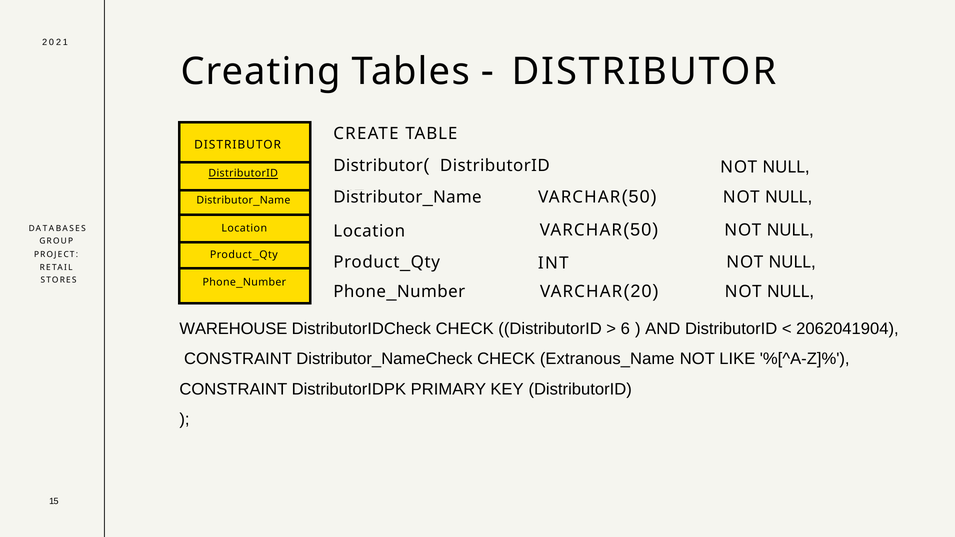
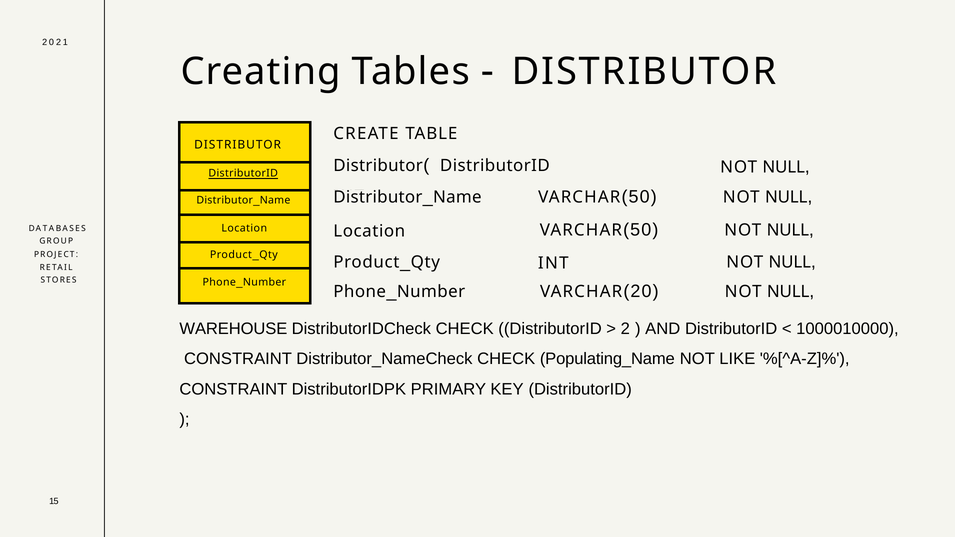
6: 6 -> 2
2062041904: 2062041904 -> 1000010000
Extranous_Name: Extranous_Name -> Populating_Name
